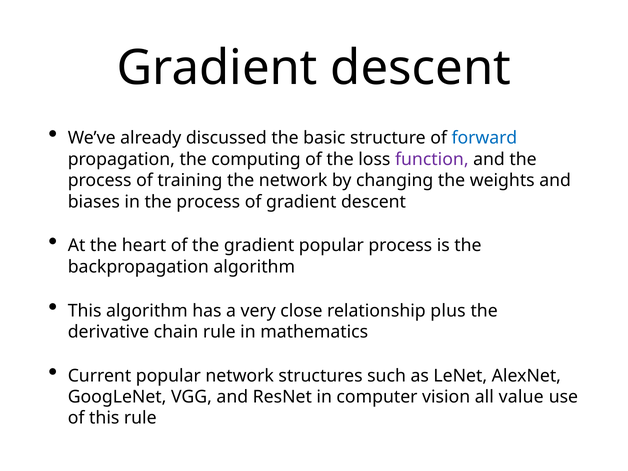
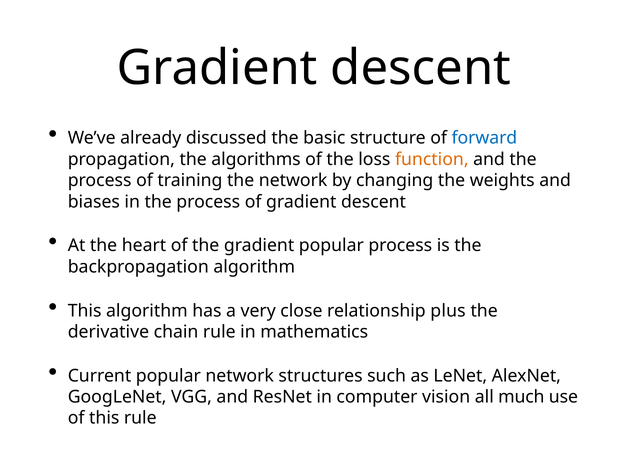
computing: computing -> algorithms
function colour: purple -> orange
value: value -> much
